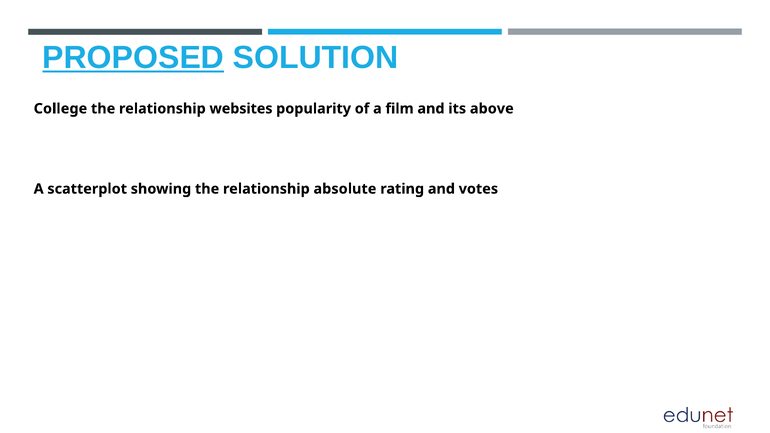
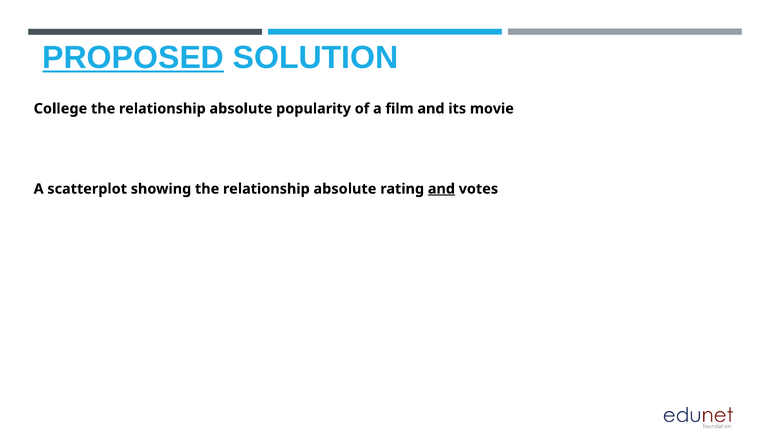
websites at (241, 109): websites -> absolute
above: above -> movie
and at (441, 189) underline: none -> present
